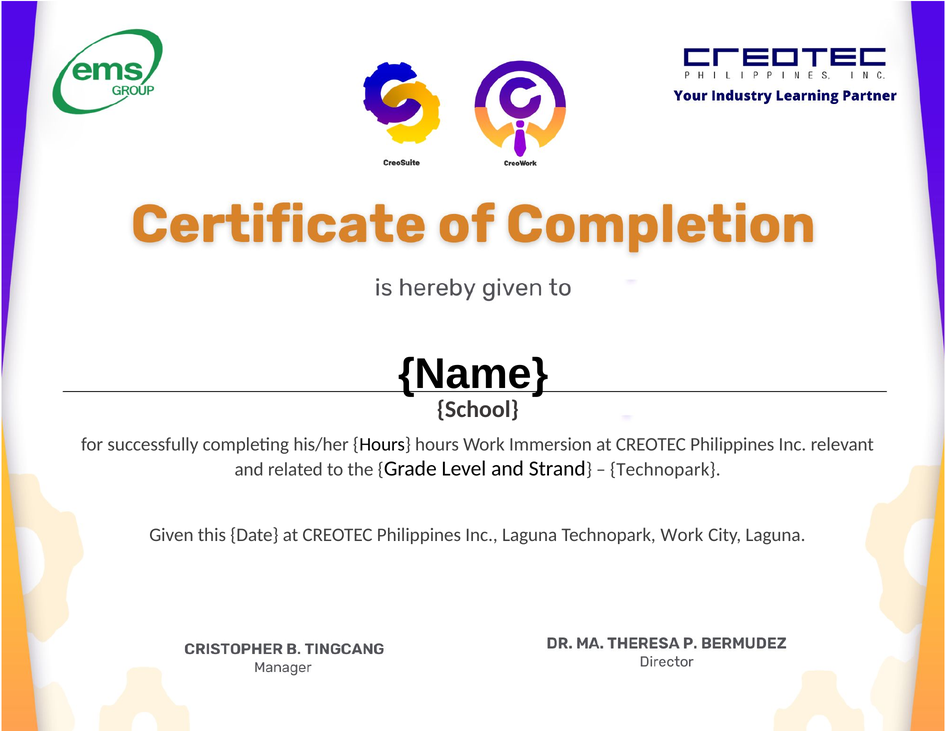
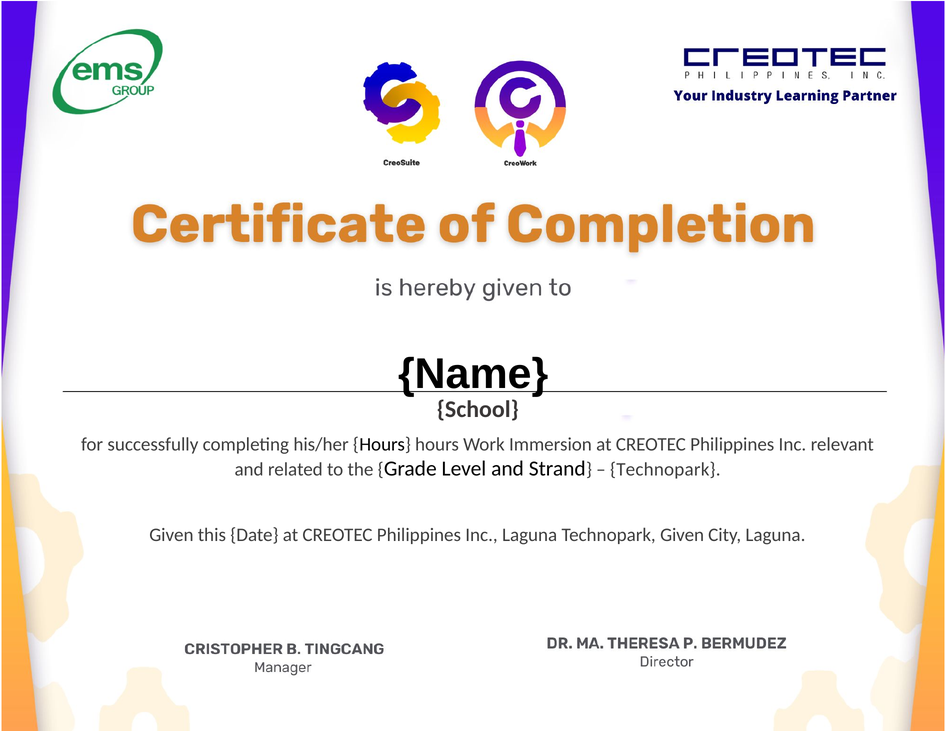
Laguna Technopark Work: Work -> Given
